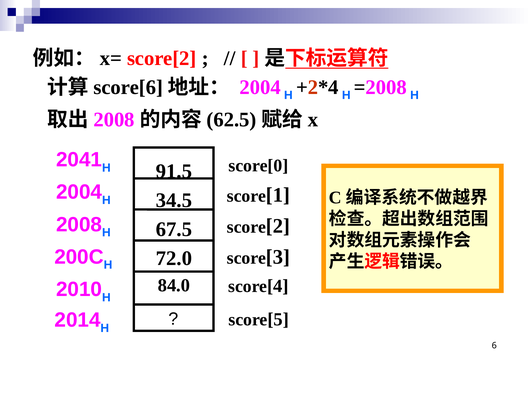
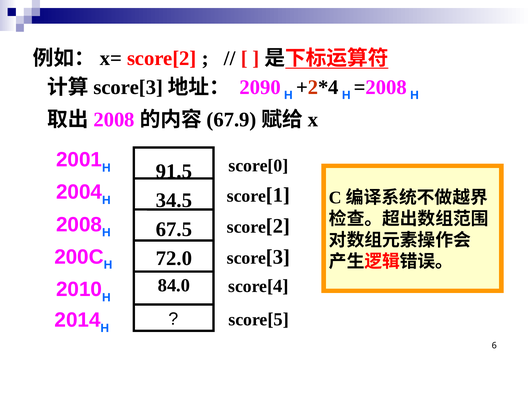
score[6: score[6 -> score[3
2004 at (260, 87): 2004 -> 2090
62.5: 62.5 -> 67.9
2041: 2041 -> 2001
